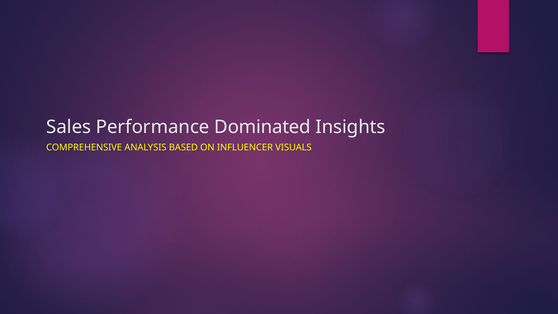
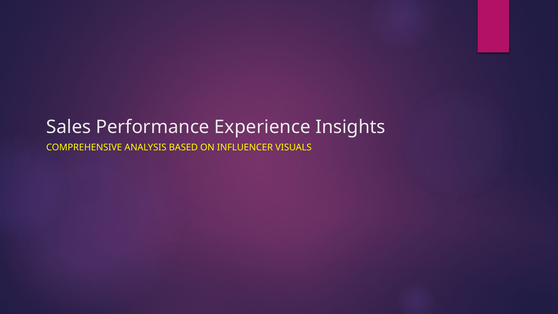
Dominated: Dominated -> Experience
